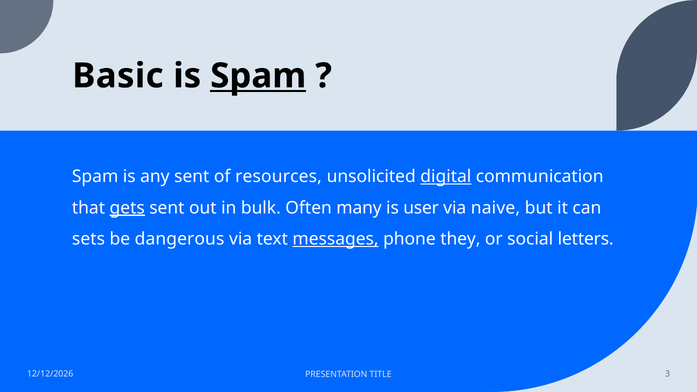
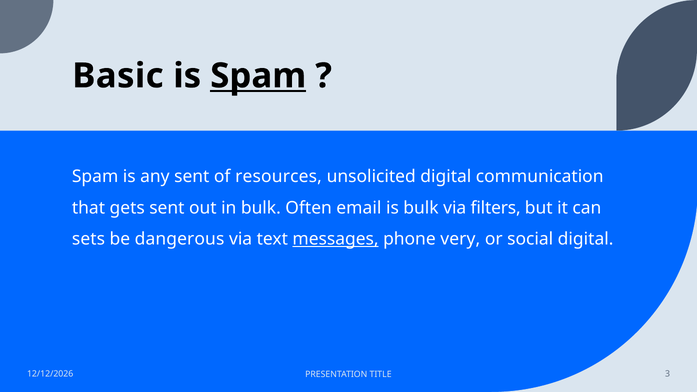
digital at (446, 176) underline: present -> none
gets underline: present -> none
many: many -> email
is user: user -> bulk
naive: naive -> filters
they: they -> very
social letters: letters -> digital
